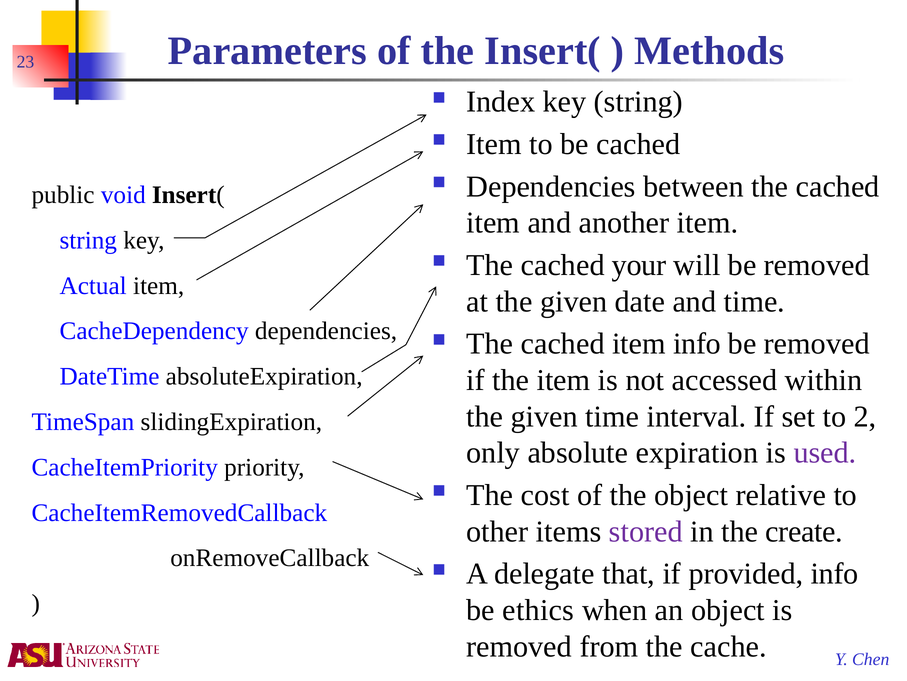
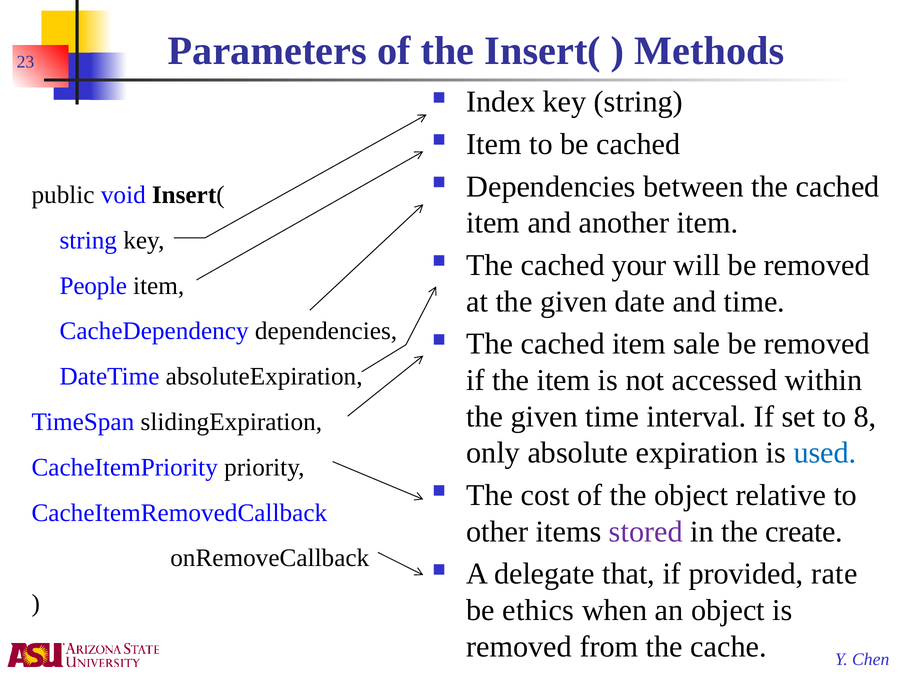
Actual: Actual -> People
item info: info -> sale
2: 2 -> 8
used colour: purple -> blue
provided info: info -> rate
